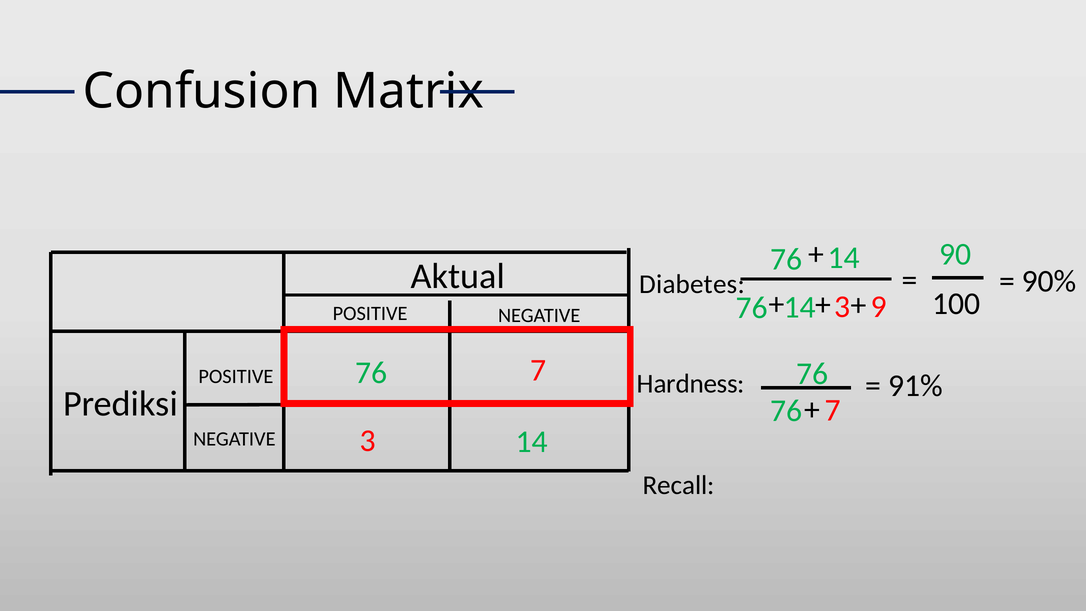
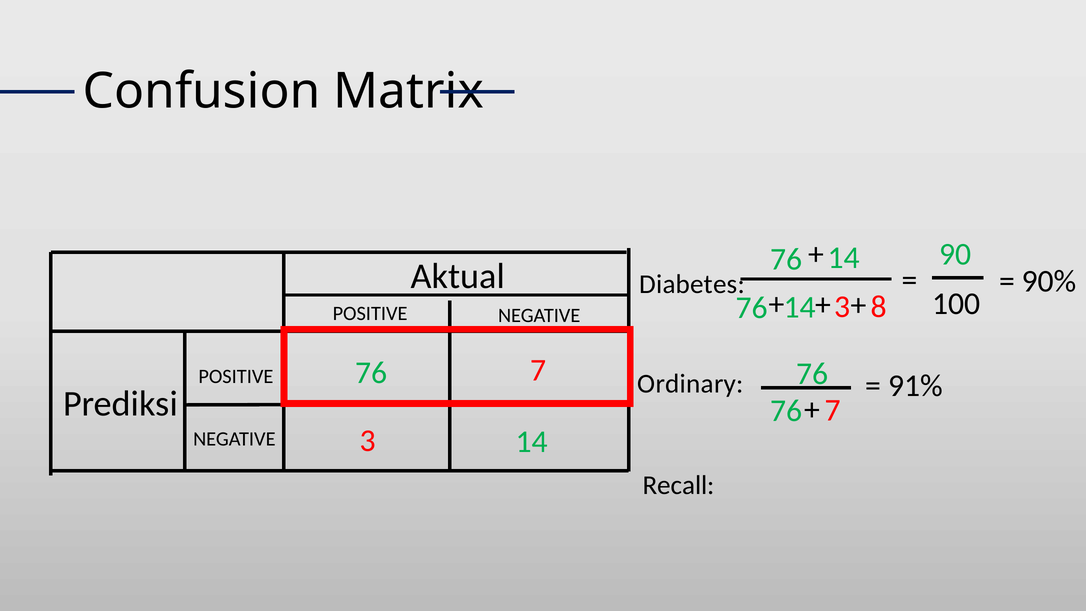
9: 9 -> 8
Hardness: Hardness -> Ordinary
